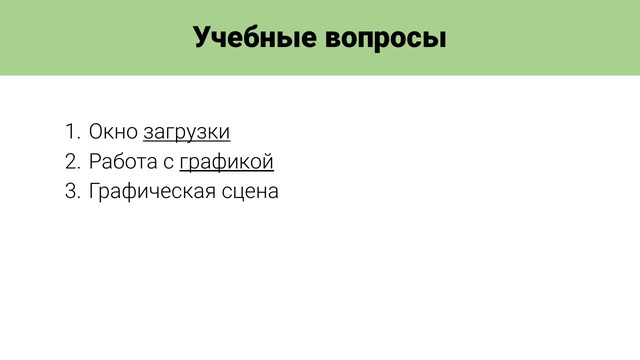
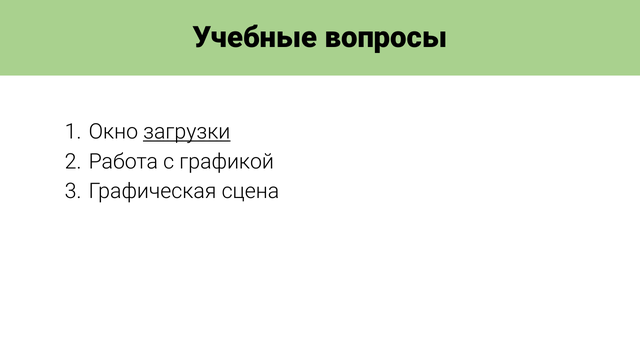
графикой underline: present -> none
